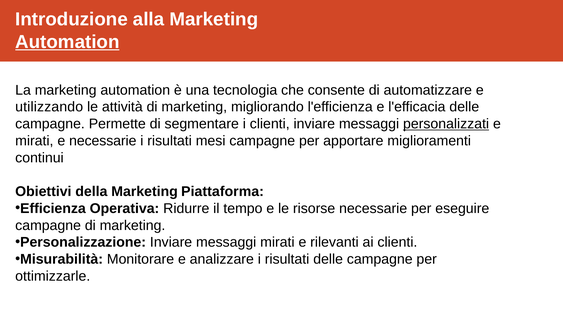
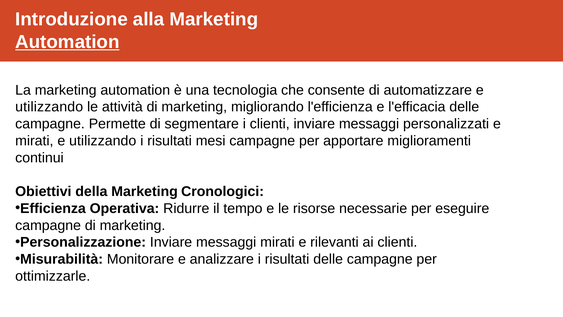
personalizzati underline: present -> none
mirati e necessarie: necessarie -> utilizzando
Piattaforma: Piattaforma -> Cronologici
